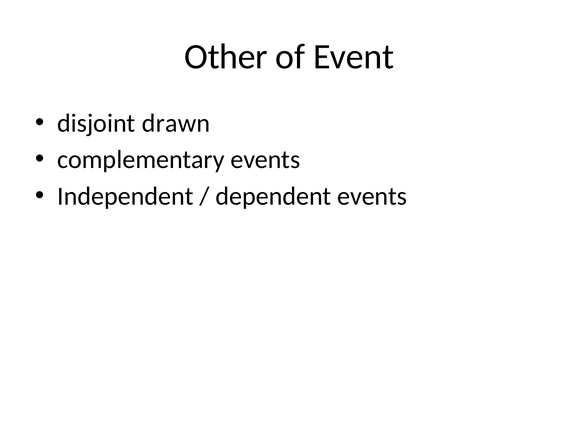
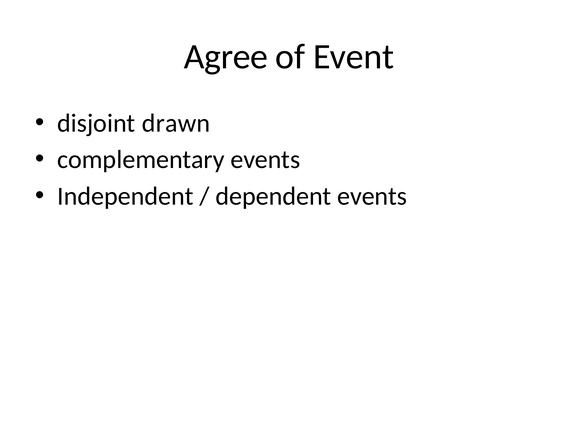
Other: Other -> Agree
